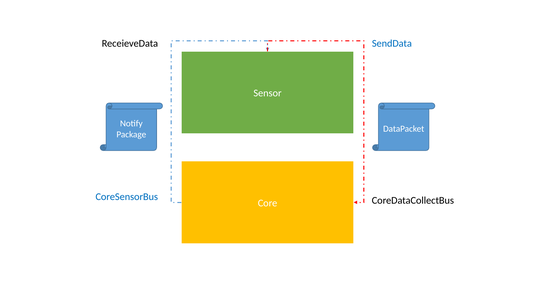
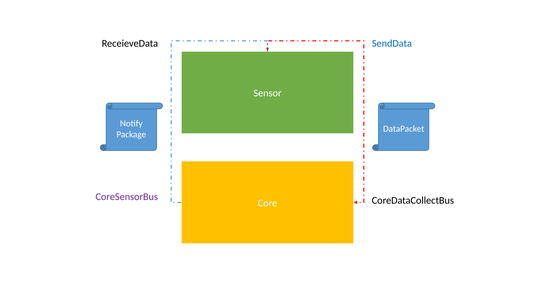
CoreSensorBus colour: blue -> purple
